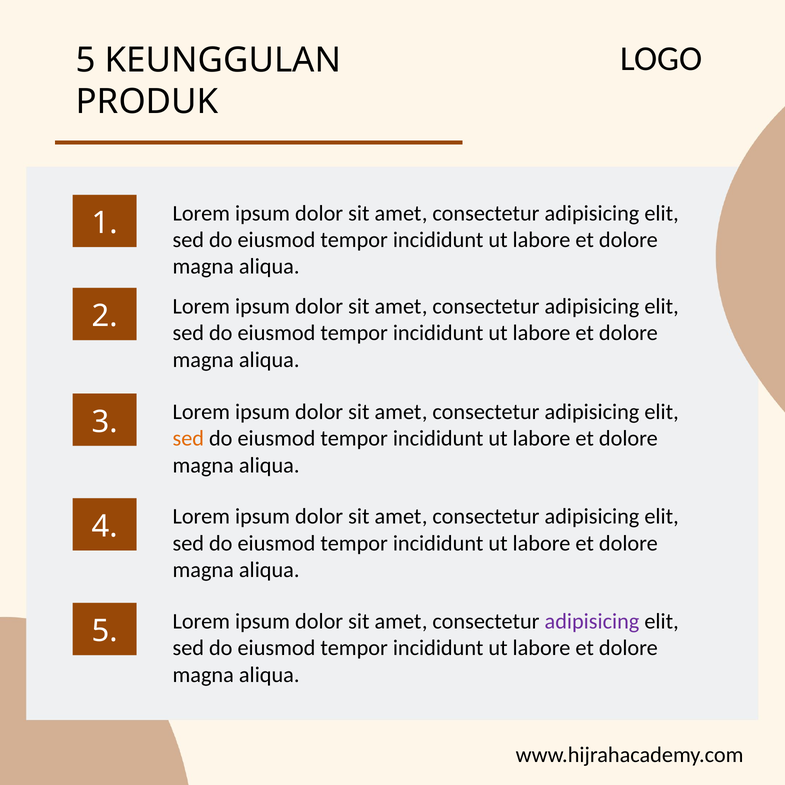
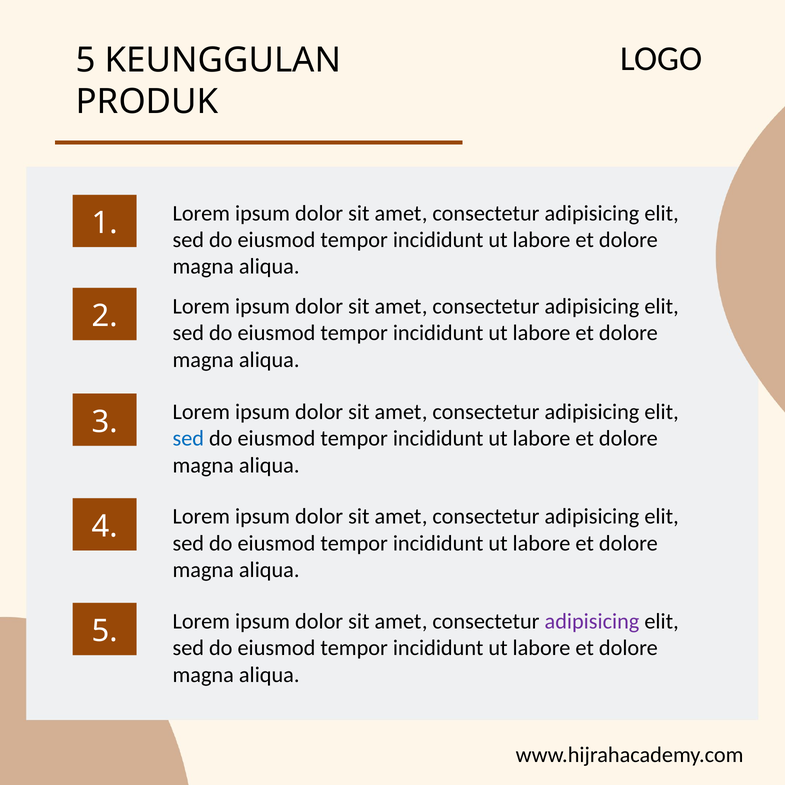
sed at (188, 439) colour: orange -> blue
